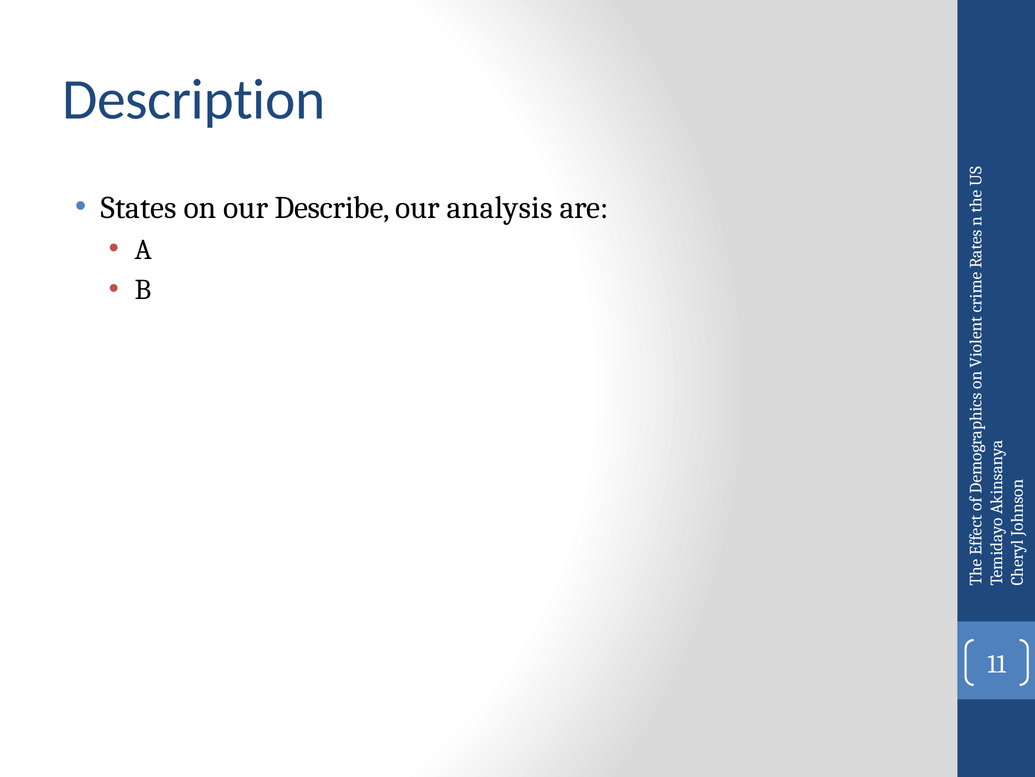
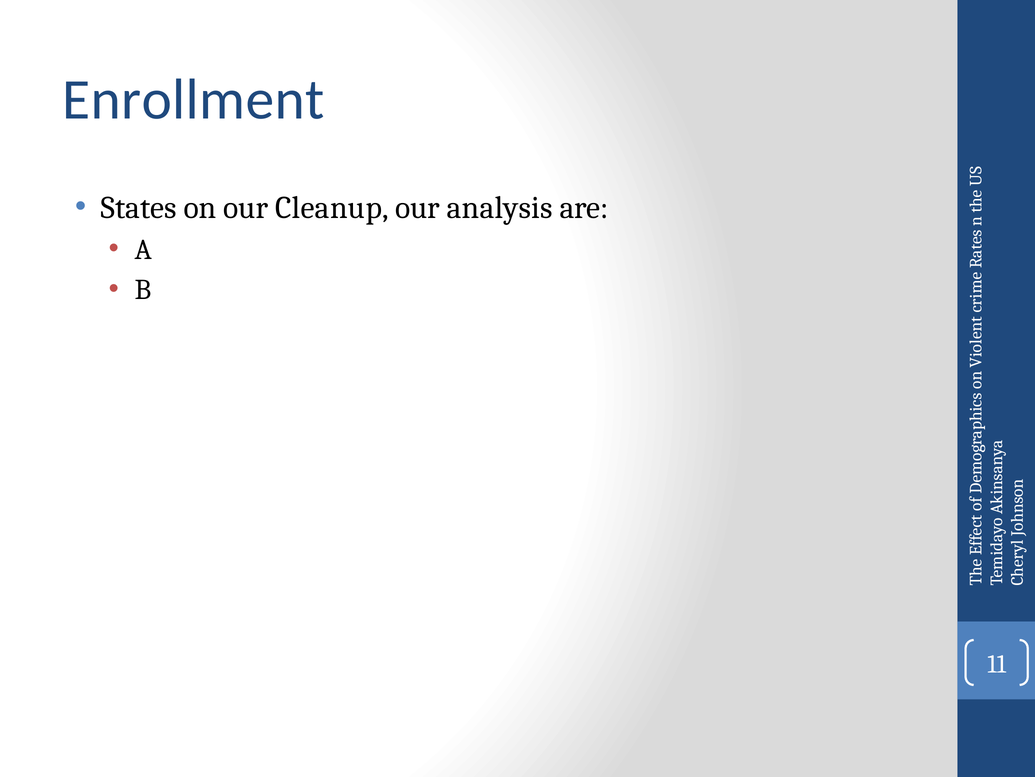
Description: Description -> Enrollment
Describe: Describe -> Cleanup
